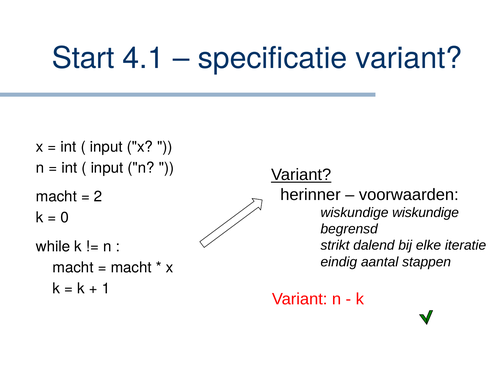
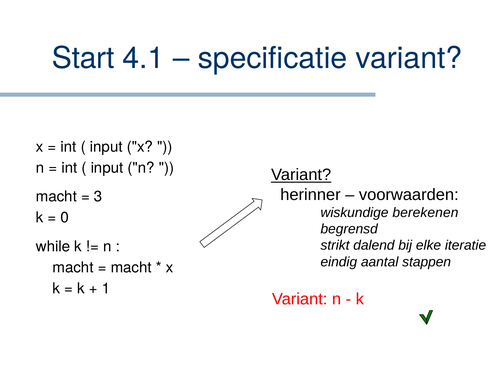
2: 2 -> 3
wiskundige wiskundige: wiskundige -> berekenen
